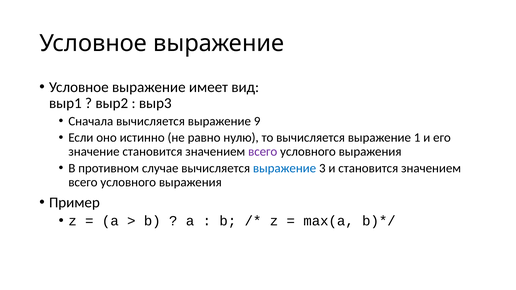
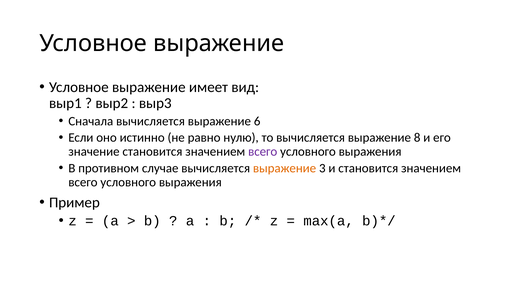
9: 9 -> 6
1: 1 -> 8
выражение at (285, 168) colour: blue -> orange
